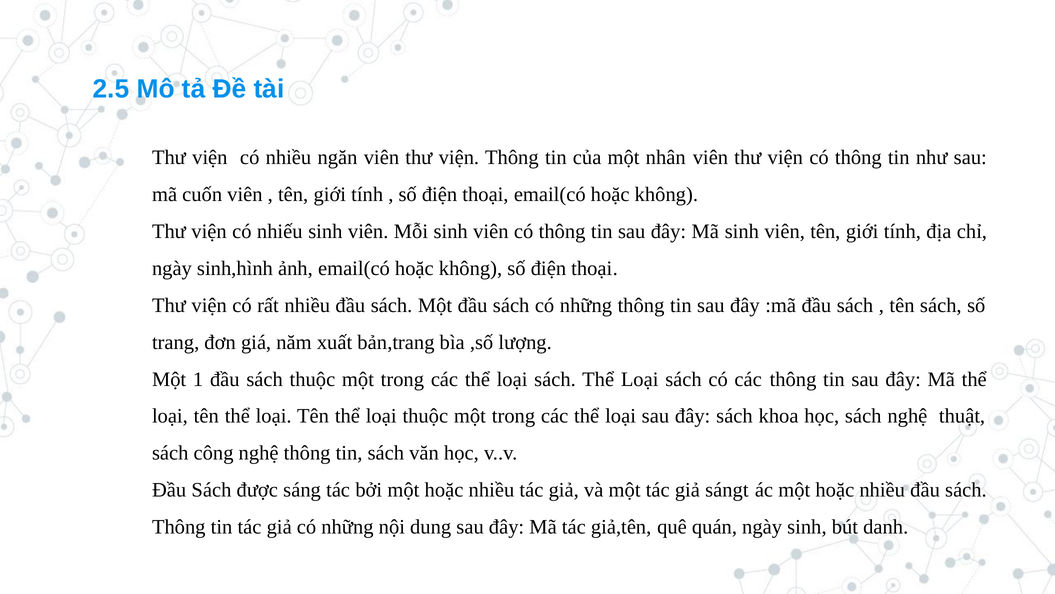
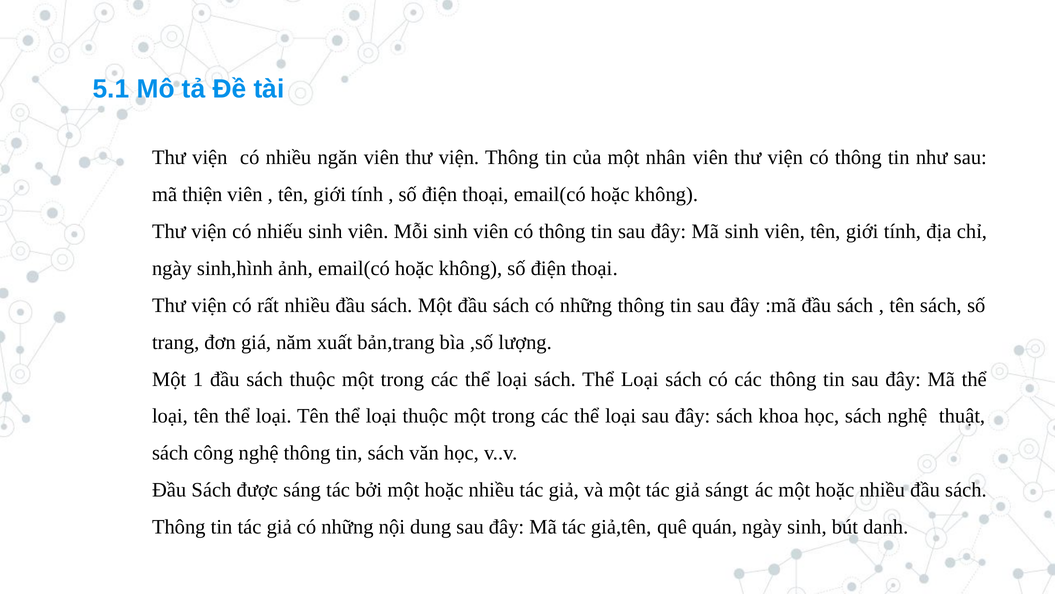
2.5: 2.5 -> 5.1
cuốn: cuốn -> thiện
